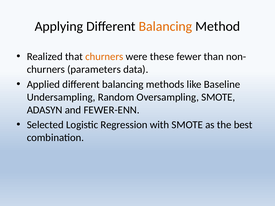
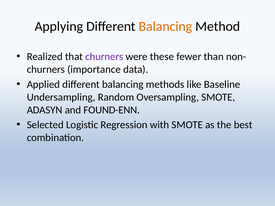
churners at (104, 57) colour: orange -> purple
parameters: parameters -> importance
FEWER-ENN: FEWER-ENN -> FOUND-ENN
